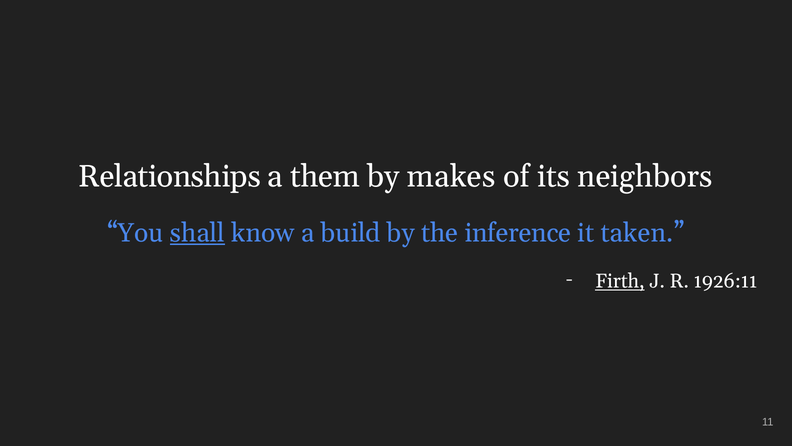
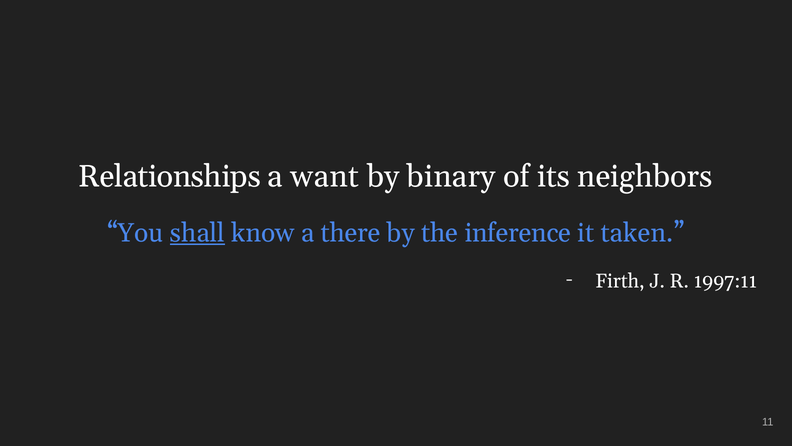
them: them -> want
makes: makes -> binary
build: build -> there
Firth underline: present -> none
1926:11: 1926:11 -> 1997:11
